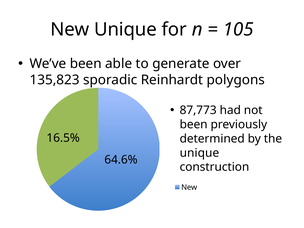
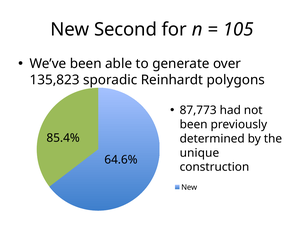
New Unique: Unique -> Second
16.5%: 16.5% -> 85.4%
